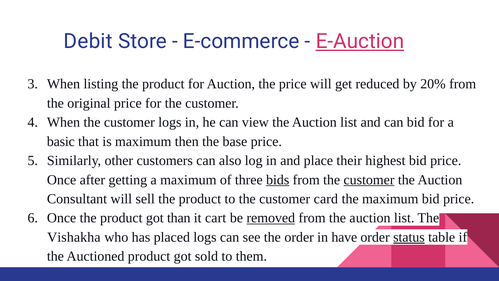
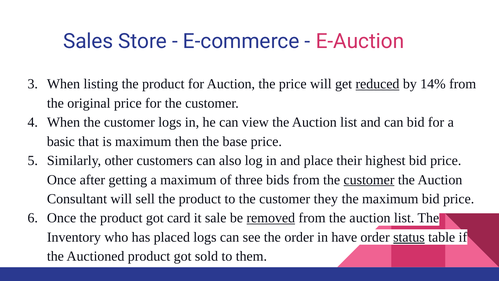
Debit: Debit -> Sales
E-Auction underline: present -> none
reduced underline: none -> present
20%: 20% -> 14%
bids underline: present -> none
card: card -> they
than: than -> card
cart: cart -> sale
Vishakha: Vishakha -> Inventory
